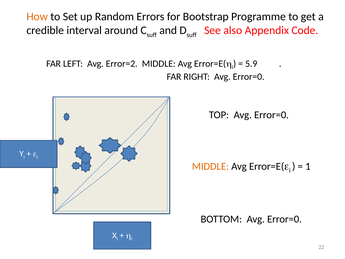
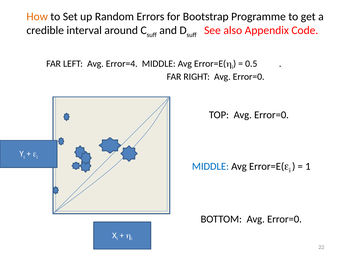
Error=2: Error=2 -> Error=4
5.9: 5.9 -> 0.5
MIDDLE at (210, 166) colour: orange -> blue
